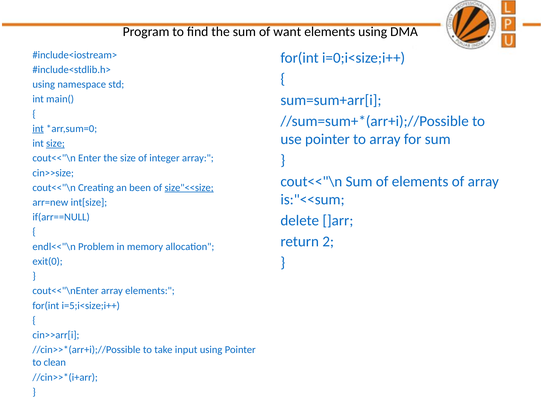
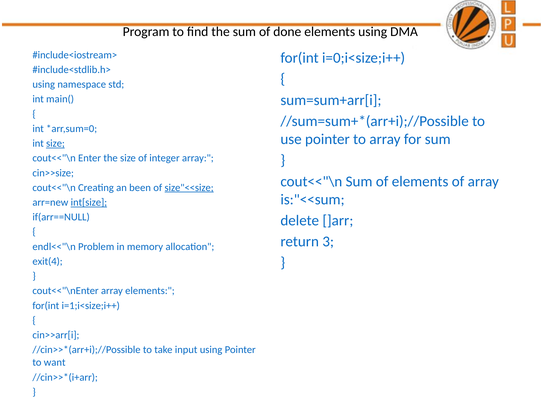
want: want -> done
int at (38, 129) underline: present -> none
int[size underline: none -> present
2: 2 -> 3
exit(0: exit(0 -> exit(4
i=5;i<size;i++: i=5;i<size;i++ -> i=1;i<size;i++
clean: clean -> want
